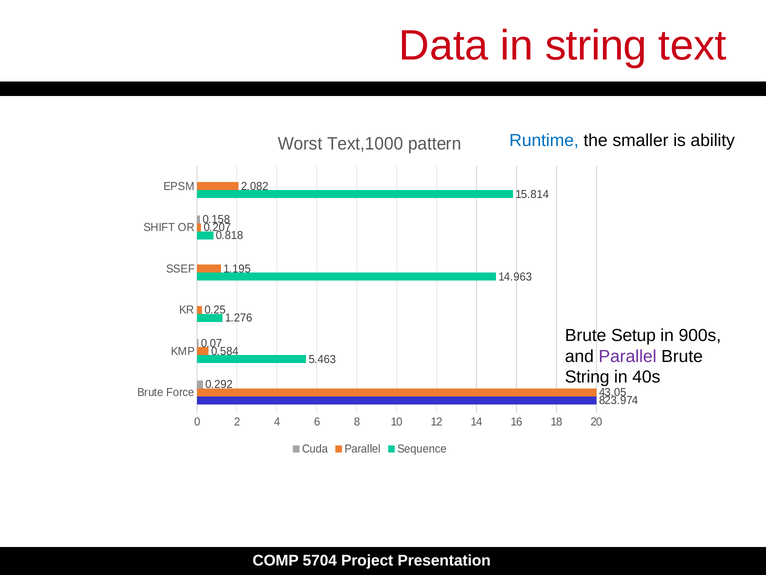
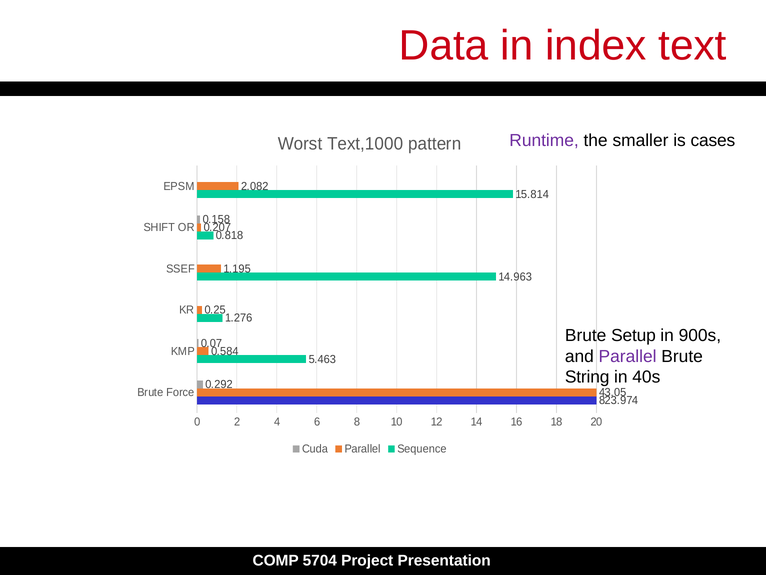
in string: string -> index
Runtime colour: blue -> purple
ability: ability -> cases
